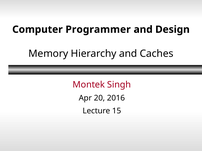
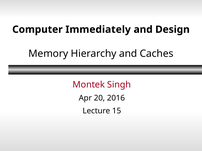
Programmer: Programmer -> Immediately
